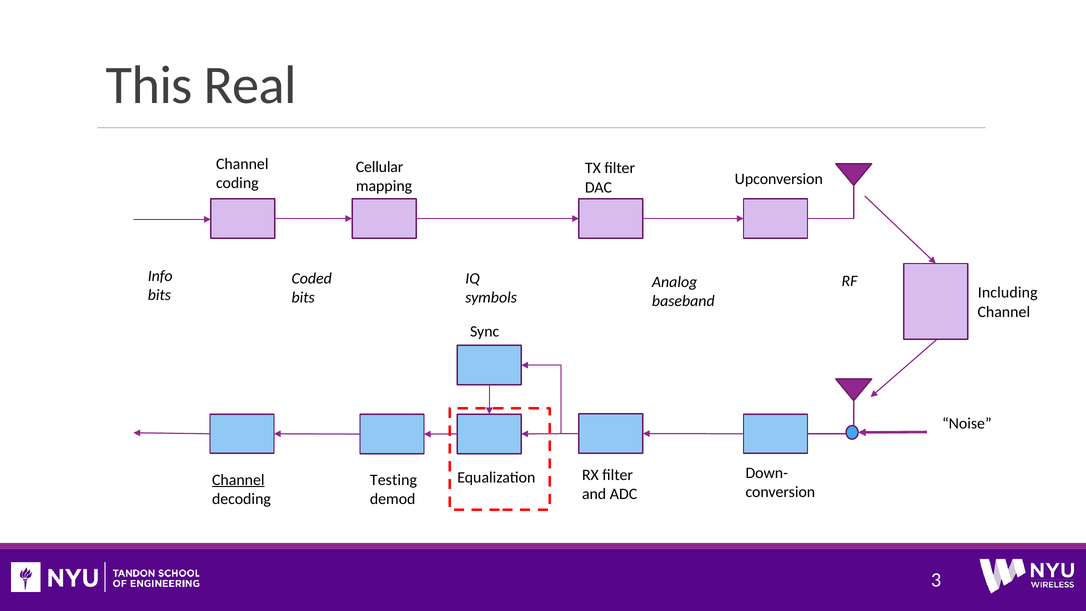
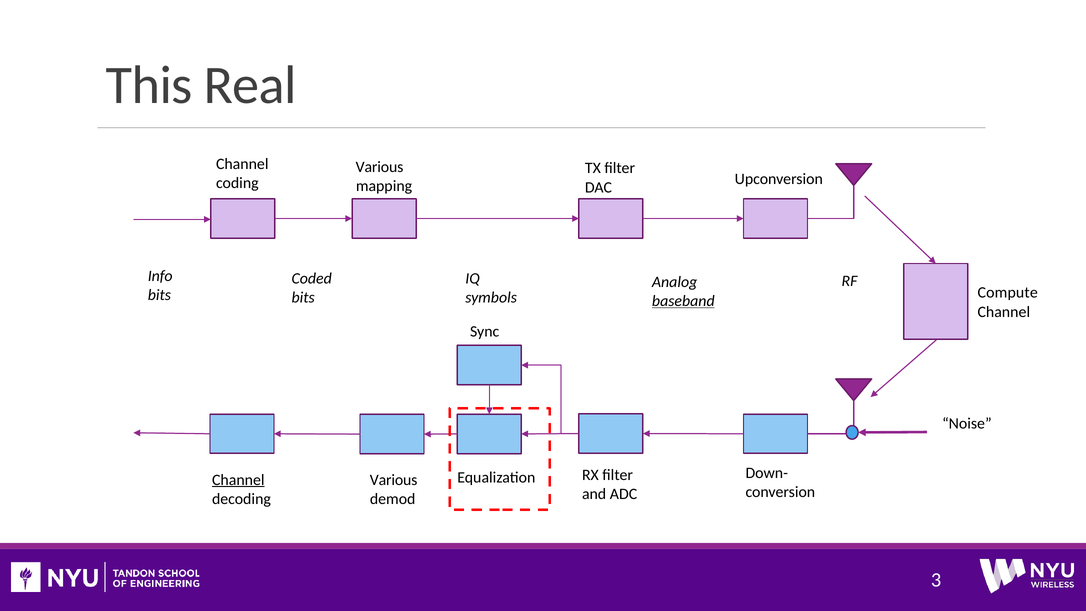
Cellular at (380, 167): Cellular -> Various
Including: Including -> Compute
baseband underline: none -> present
Testing at (393, 480): Testing -> Various
